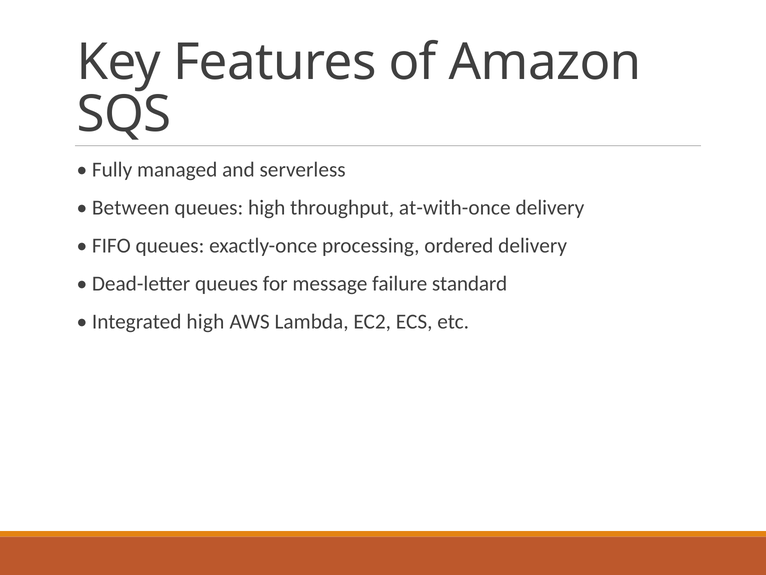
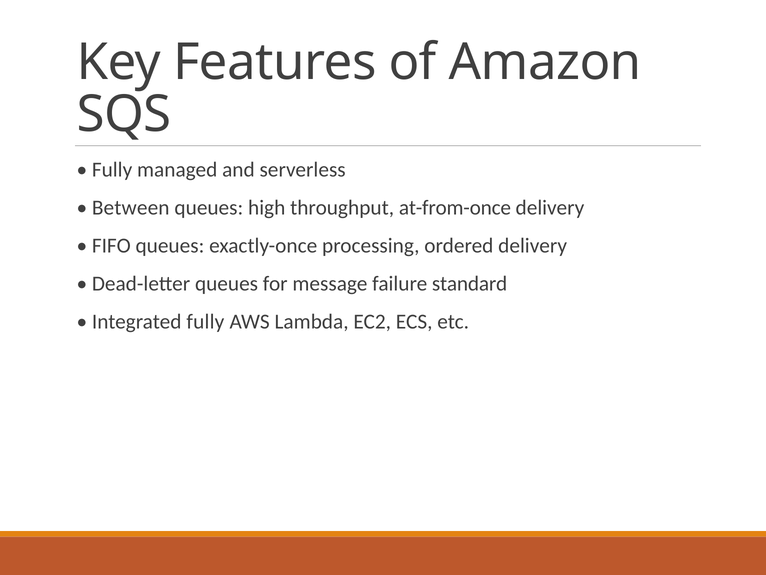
at-with-once: at-with-once -> at-from-once
Integrated high: high -> fully
